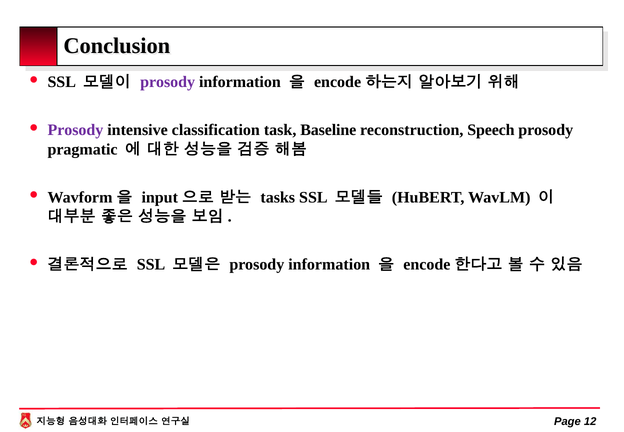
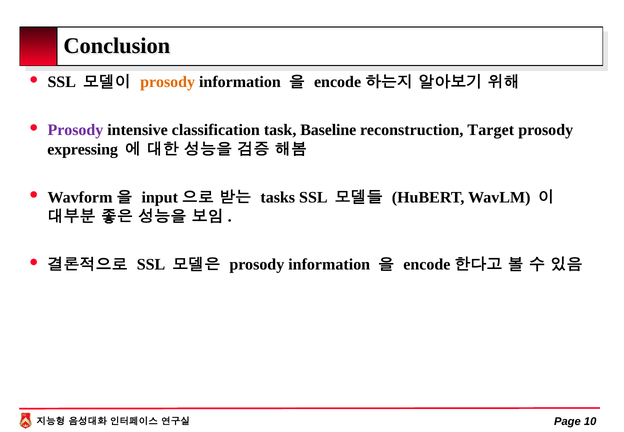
prosody at (168, 82) colour: purple -> orange
Speech: Speech -> Target
pragmatic: pragmatic -> expressing
12: 12 -> 10
